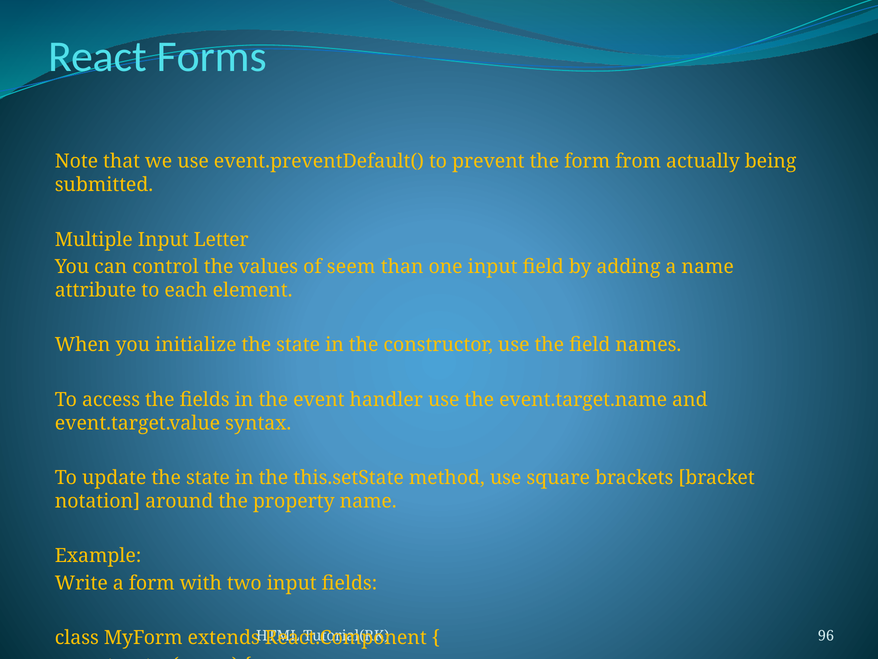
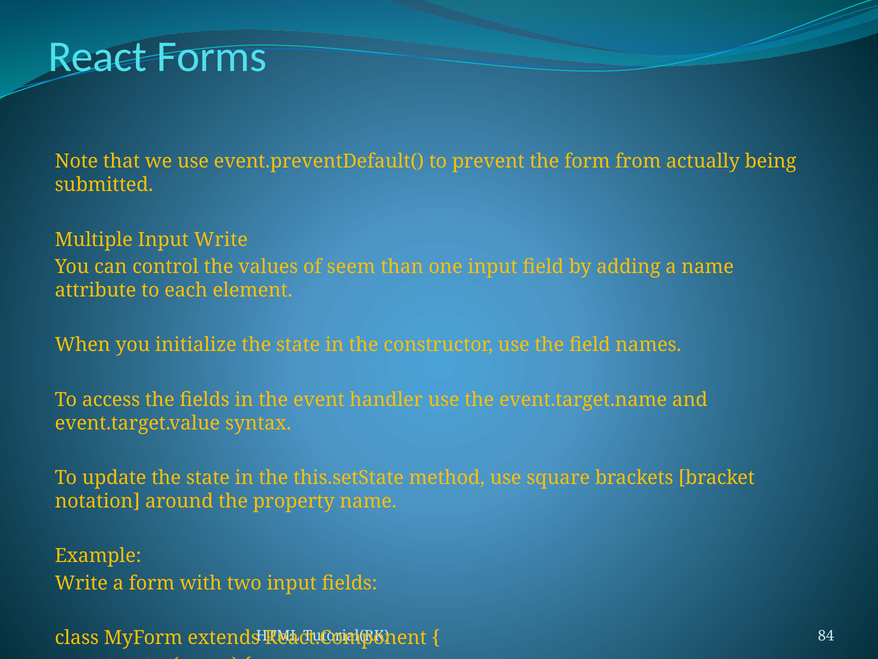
Input Letter: Letter -> Write
96: 96 -> 84
